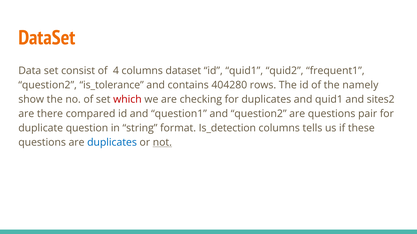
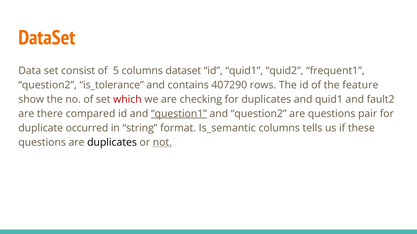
4: 4 -> 5
404280: 404280 -> 407290
namely: namely -> feature
sites2: sites2 -> fault2
question1 underline: none -> present
question: question -> occurred
Is_detection: Is_detection -> Is_semantic
duplicates at (112, 143) colour: blue -> black
